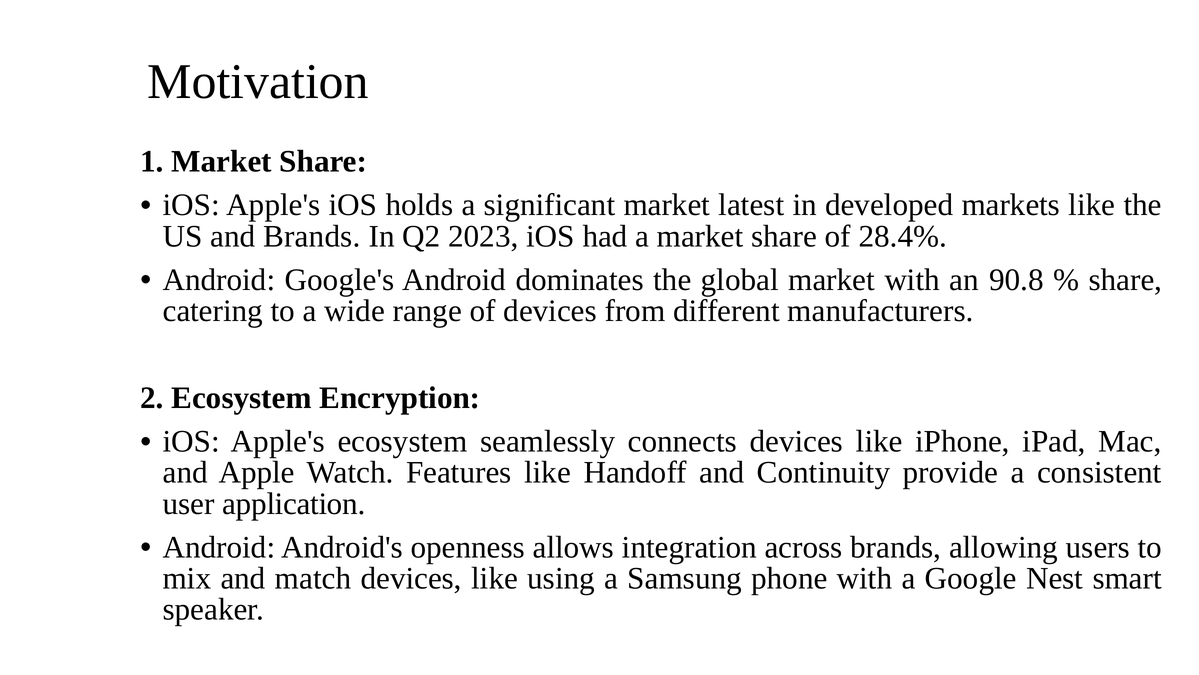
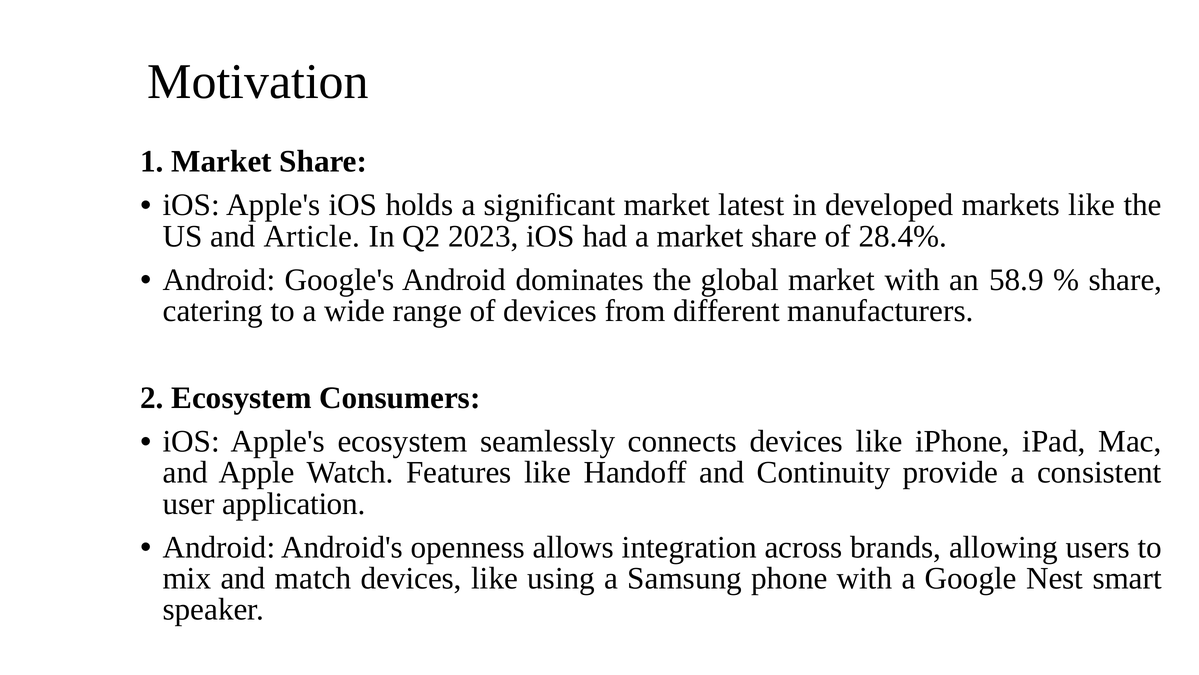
and Brands: Brands -> Article
90.8: 90.8 -> 58.9
Encryption: Encryption -> Consumers
